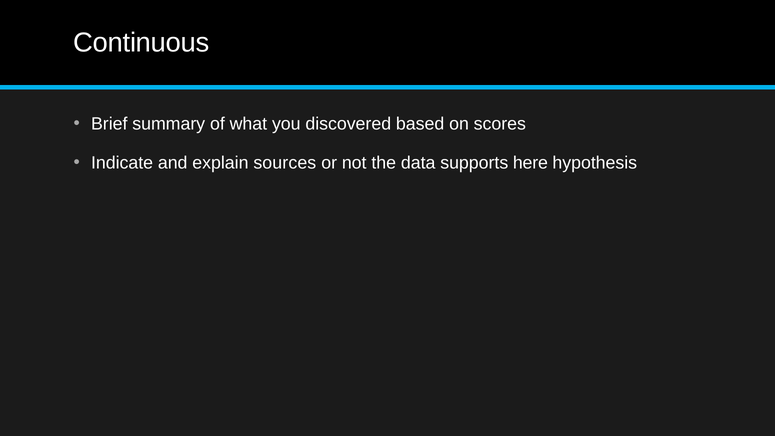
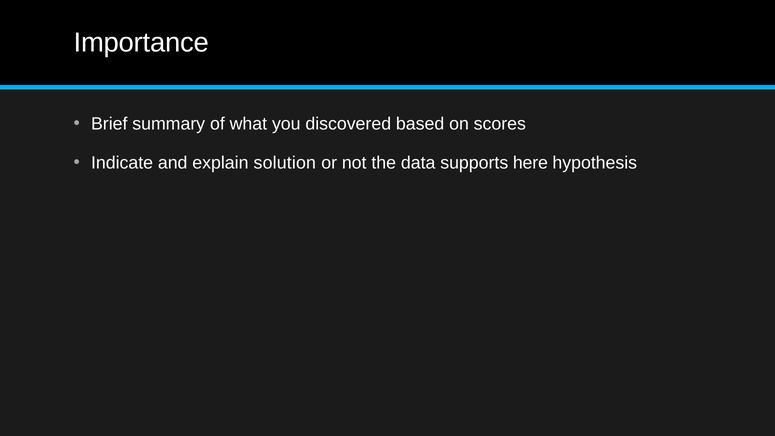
Continuous: Continuous -> Importance
sources: sources -> solution
